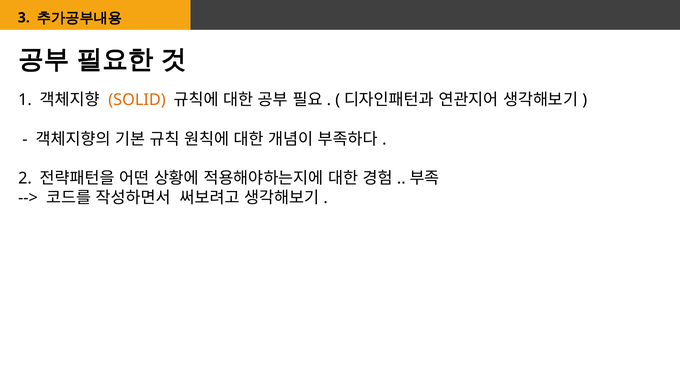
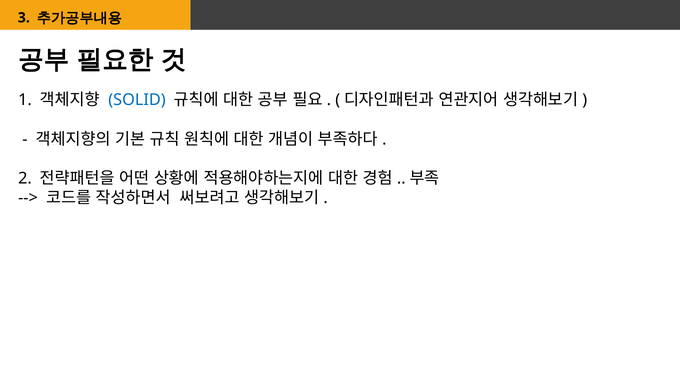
SOLID colour: orange -> blue
